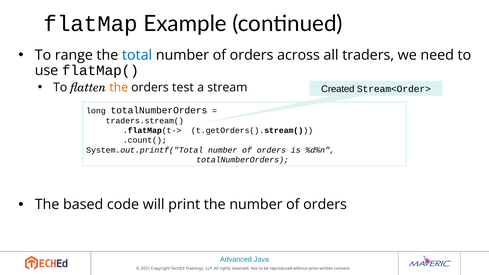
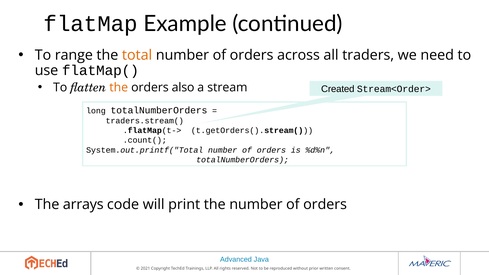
total colour: blue -> orange
test: test -> also
based: based -> arrays
